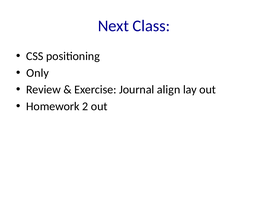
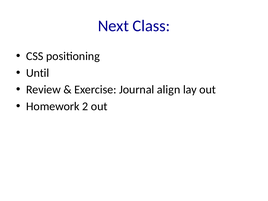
Only: Only -> Until
